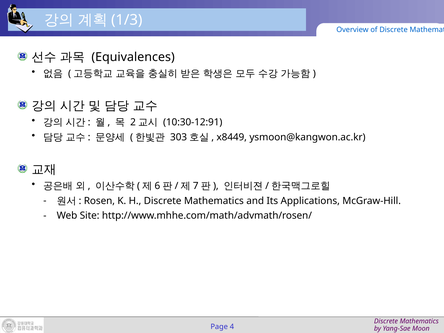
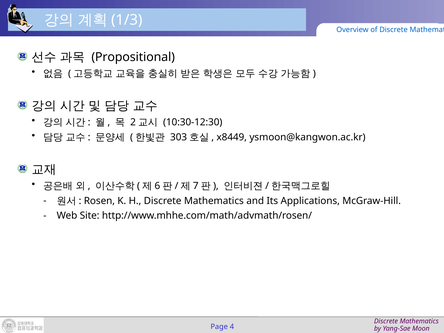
Equivalences: Equivalences -> Propositional
10:30-12:91: 10:30-12:91 -> 10:30-12:30
